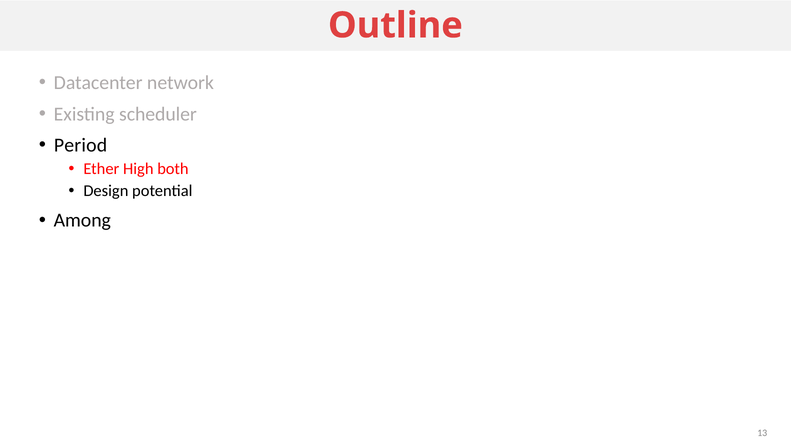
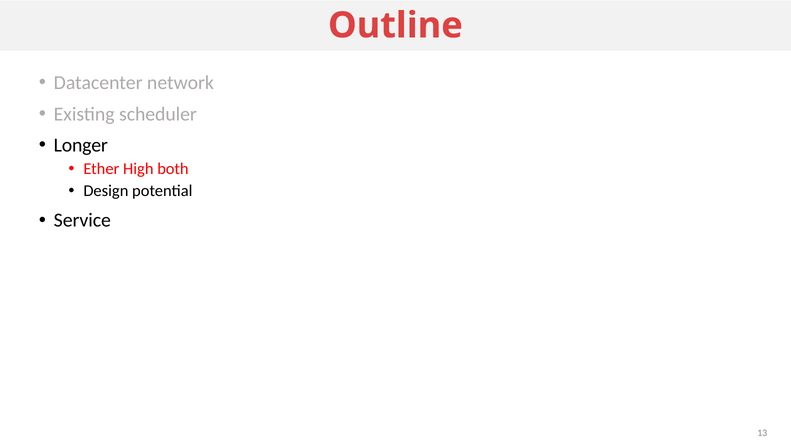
Period: Period -> Longer
Among: Among -> Service
